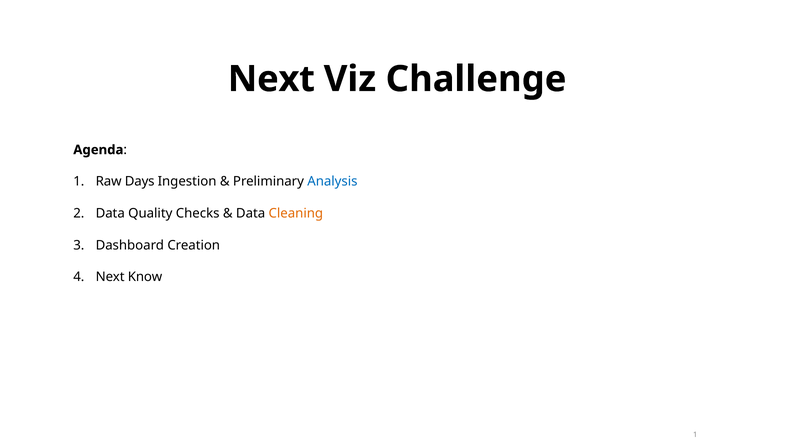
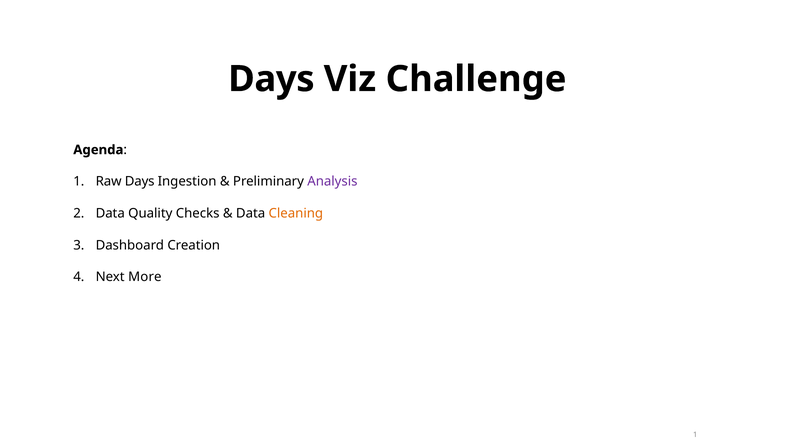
Next at (271, 79): Next -> Days
Analysis colour: blue -> purple
Know: Know -> More
